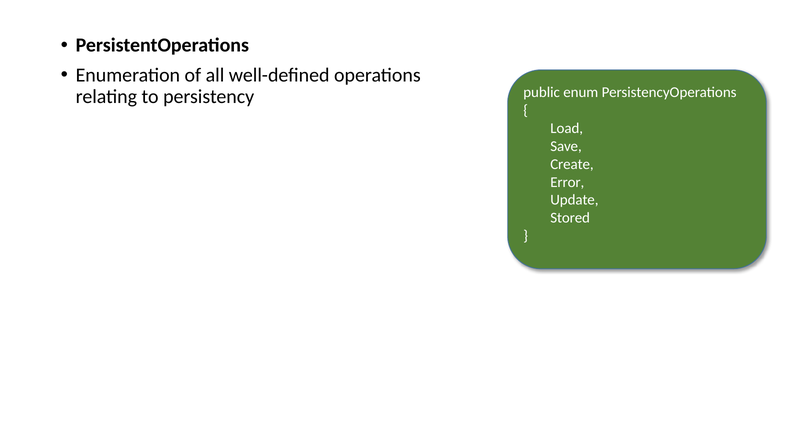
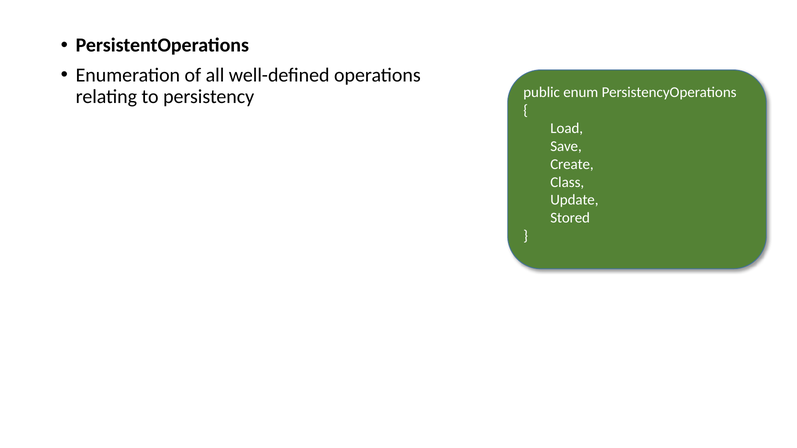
Error: Error -> Class
